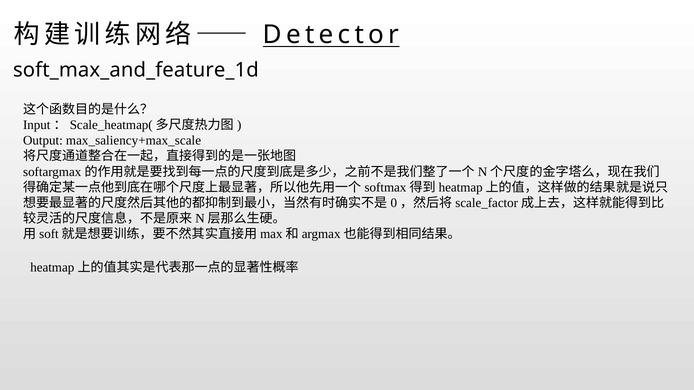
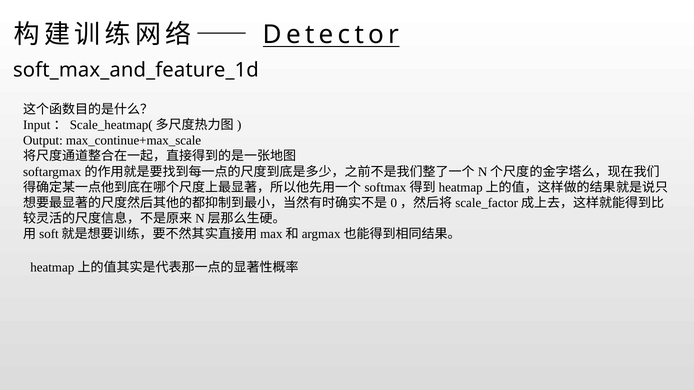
max_saliency+max_scale: max_saliency+max_scale -> max_continue+max_scale
